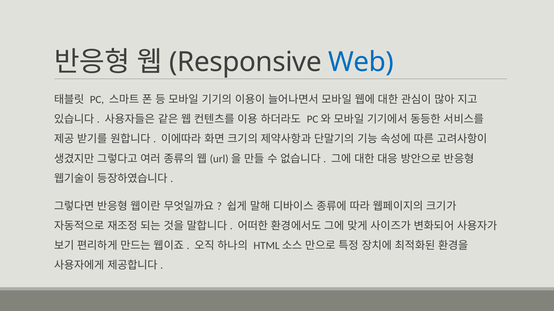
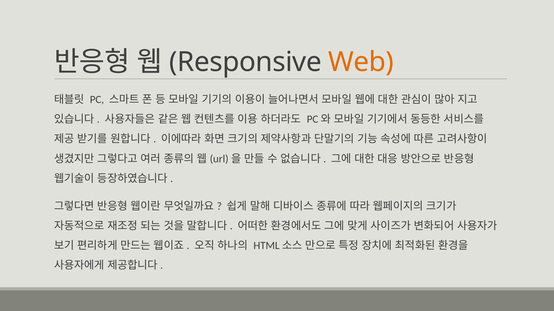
Web colour: blue -> orange
